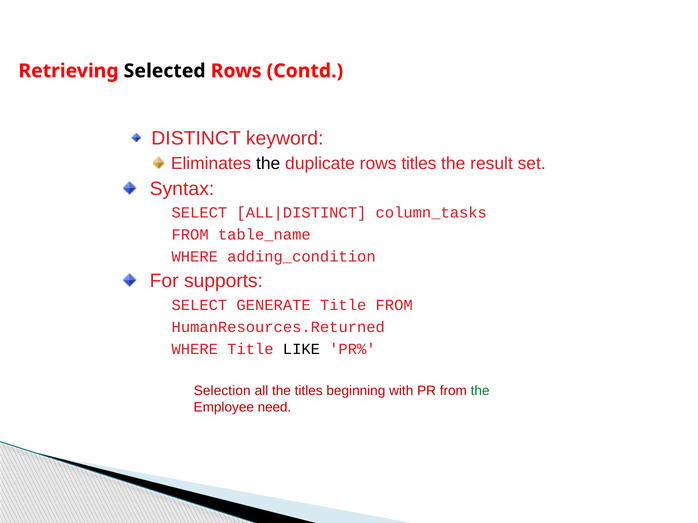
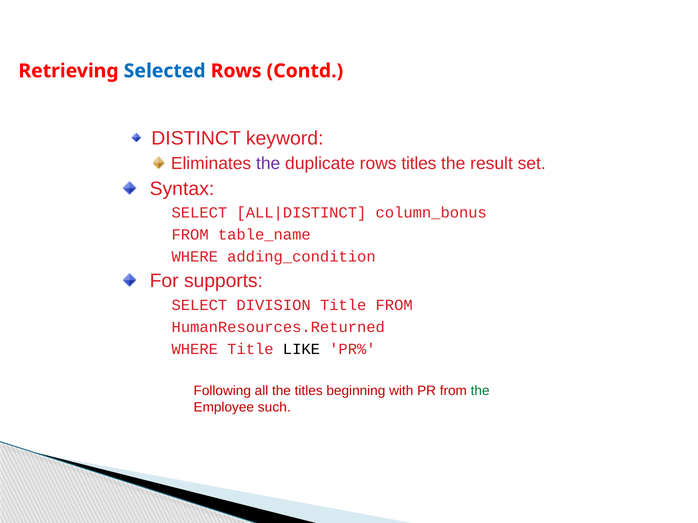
Selected colour: black -> blue
the at (268, 164) colour: black -> purple
column_tasks: column_tasks -> column_bonus
GENERATE: GENERATE -> DIVISION
Selection: Selection -> Following
need: need -> such
